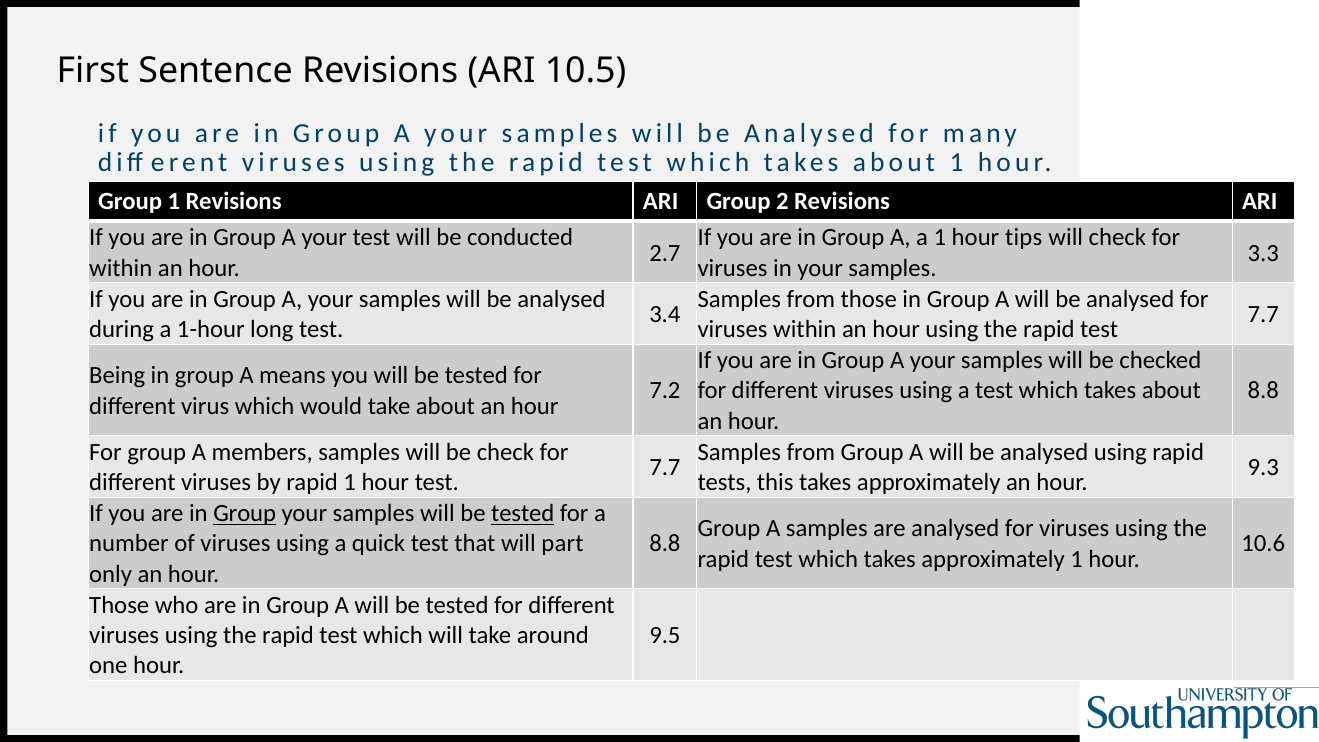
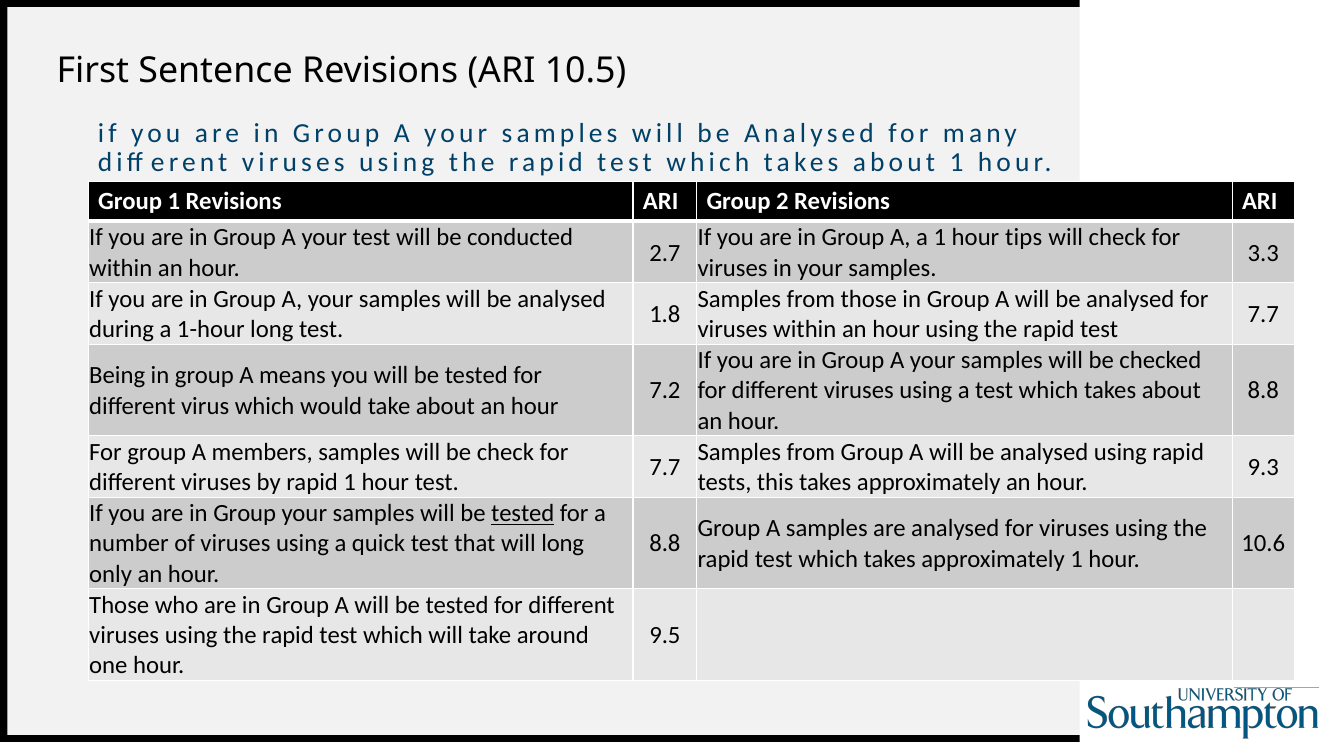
3.4: 3.4 -> 1.8
Group at (245, 514) underline: present -> none
will part: part -> long
